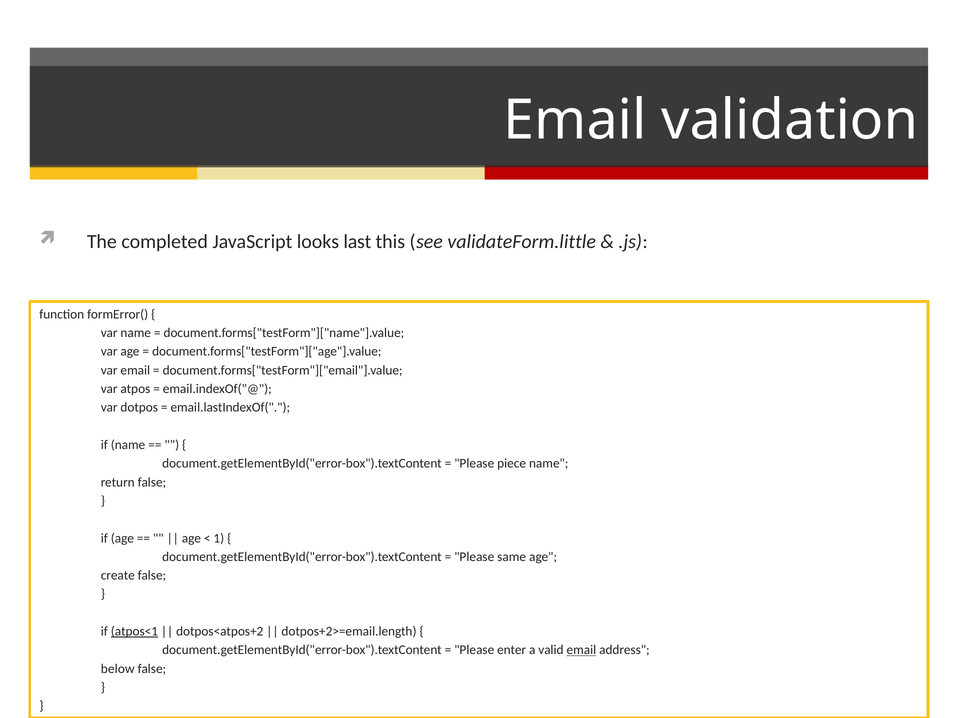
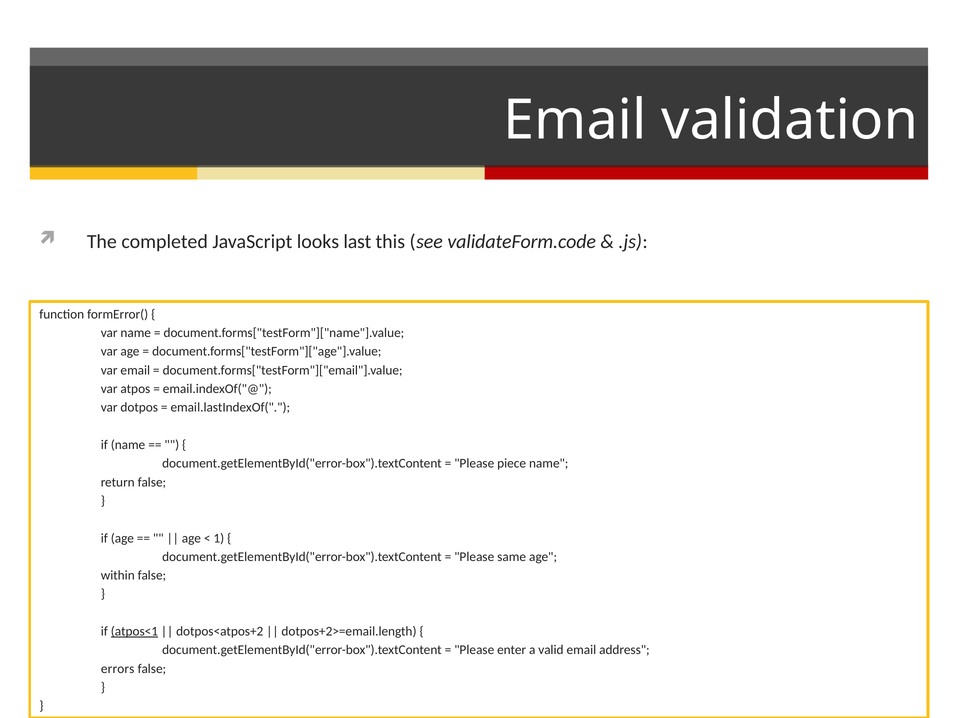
validateForm.little: validateForm.little -> validateForm.code
create: create -> within
email at (581, 651) underline: present -> none
below: below -> errors
